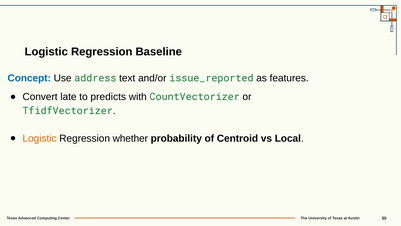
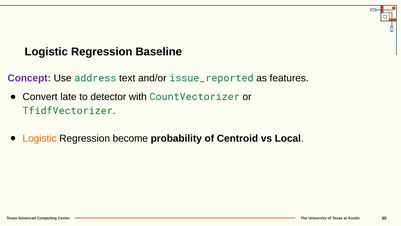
Concept colour: blue -> purple
predicts: predicts -> detector
whether: whether -> become
